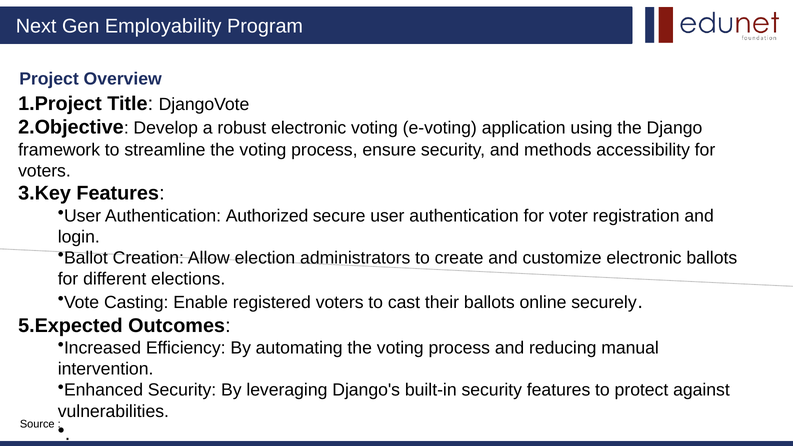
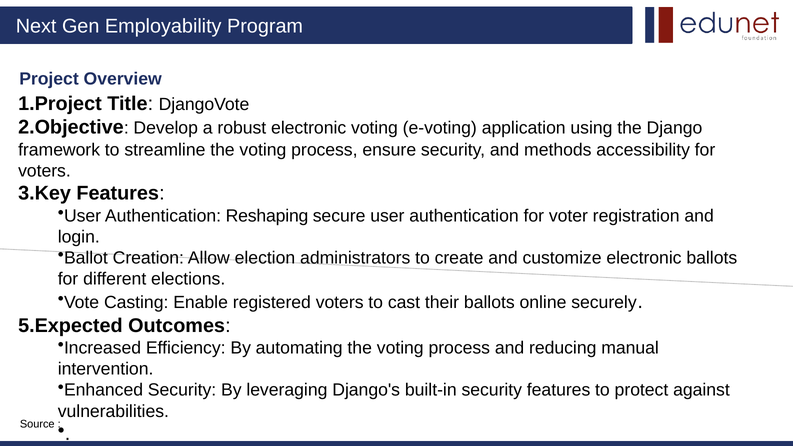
Authorized: Authorized -> Reshaping
